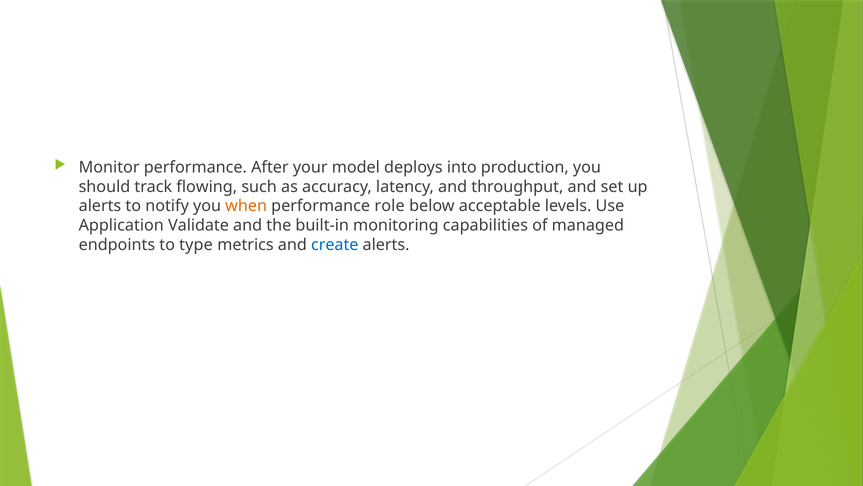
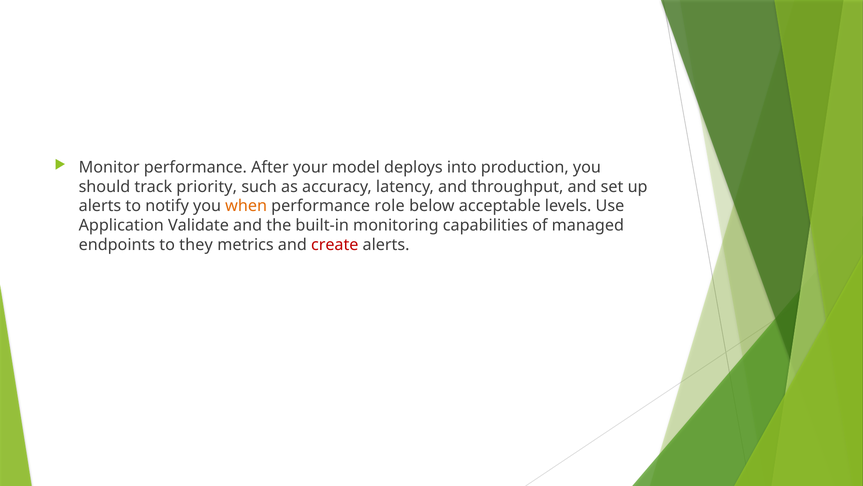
flowing: flowing -> priority
type: type -> they
create colour: blue -> red
